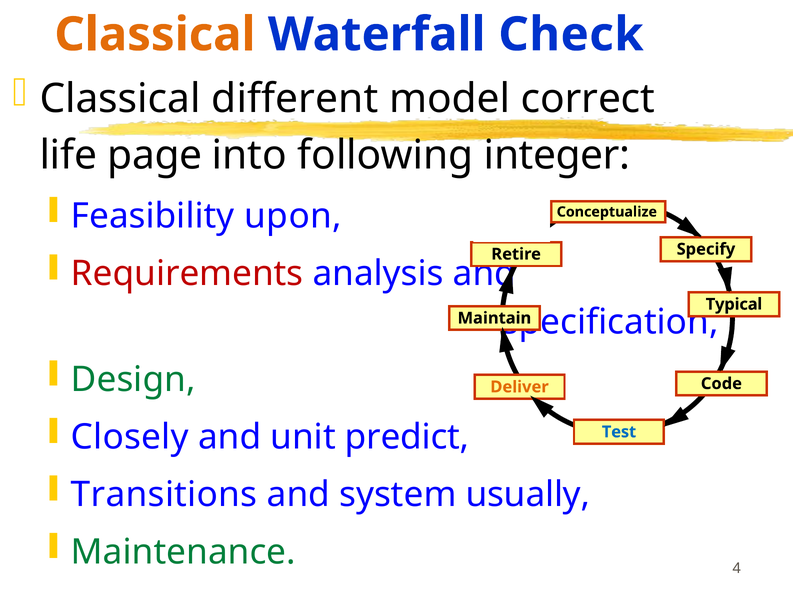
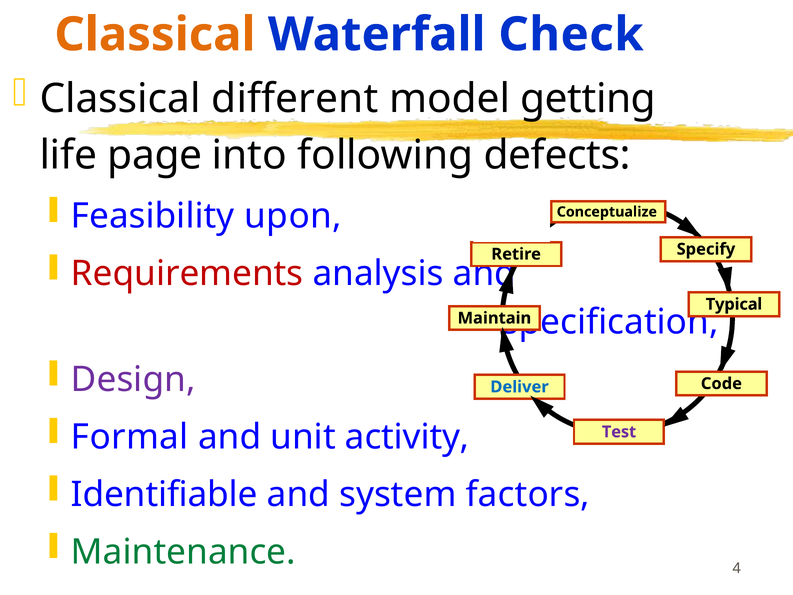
correct: correct -> getting
integer: integer -> defects
Design colour: green -> purple
Deliver colour: orange -> blue
Closely: Closely -> Formal
predict: predict -> activity
Test colour: blue -> purple
Transitions: Transitions -> Identifiable
usually: usually -> factors
